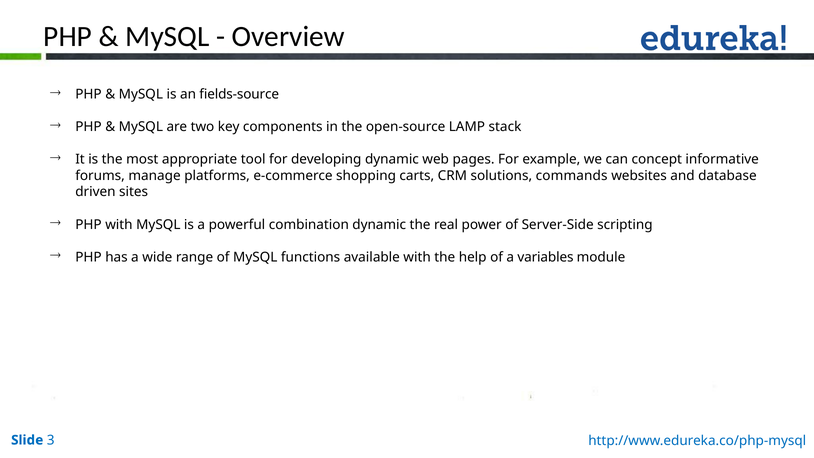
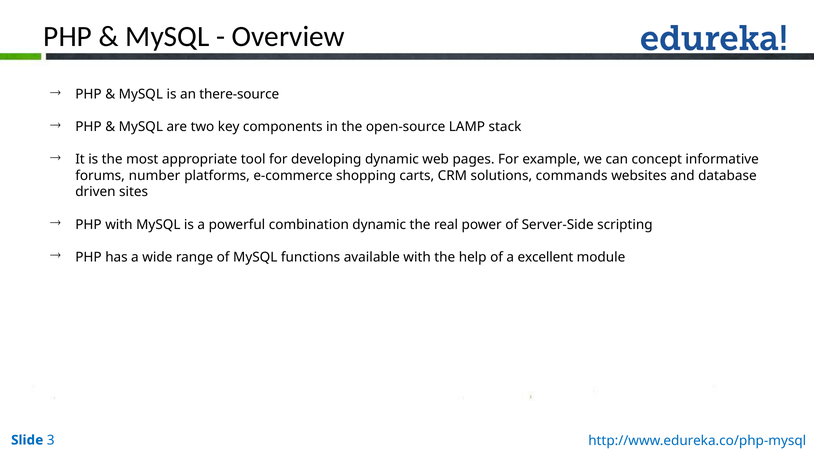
fields-source: fields-source -> there-source
manage: manage -> number
variables: variables -> excellent
